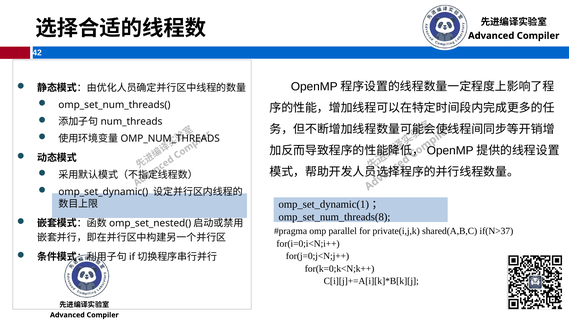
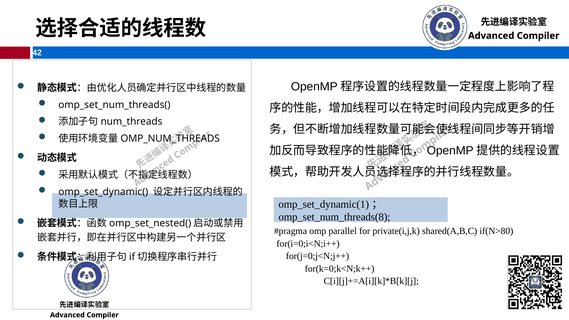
if(N>37: if(N>37 -> if(N>80
